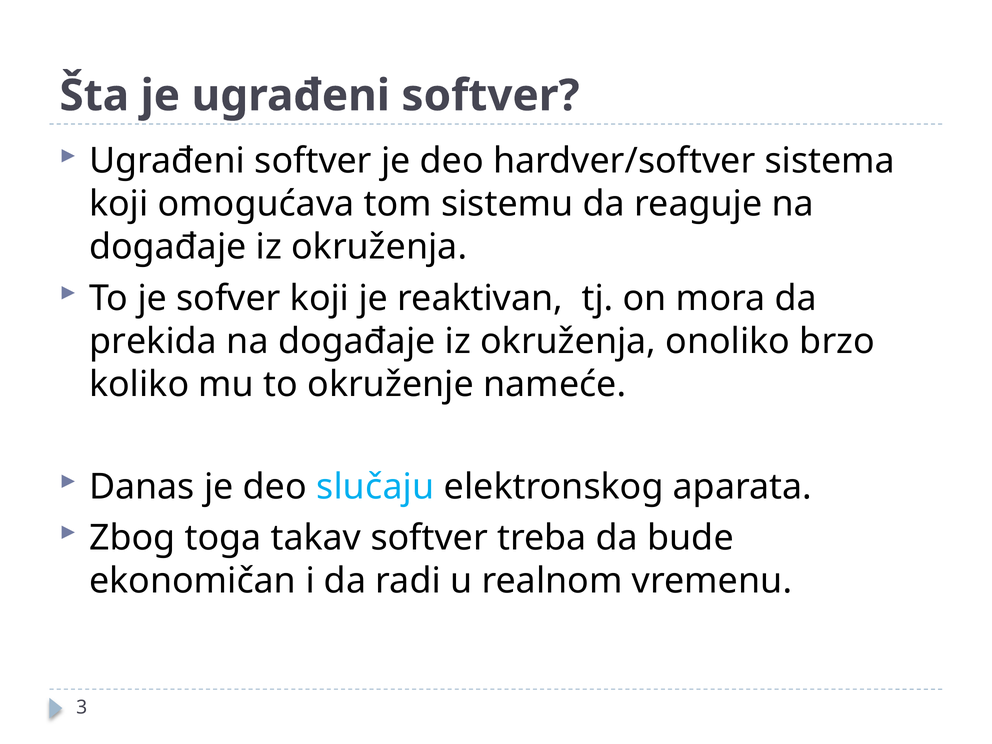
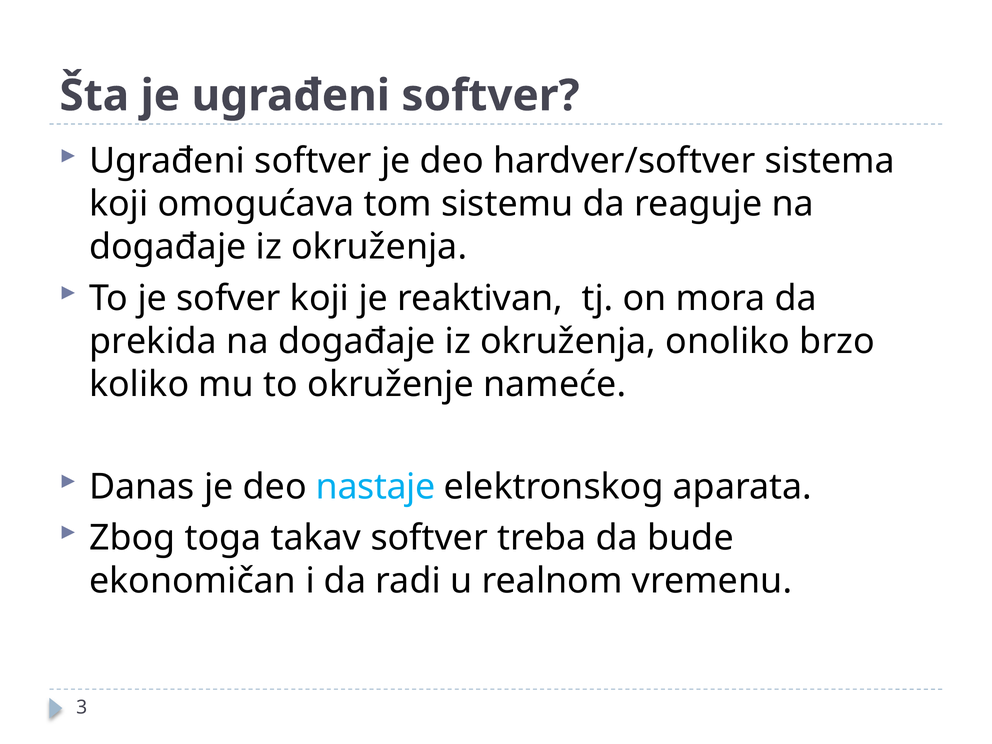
slučaju: slučaju -> nastaje
